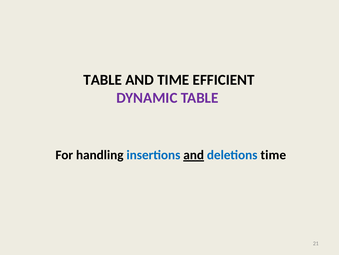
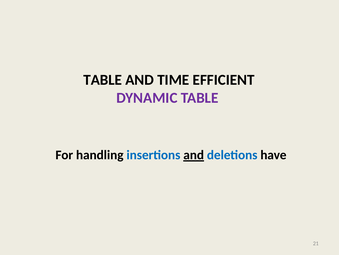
deletions time: time -> have
